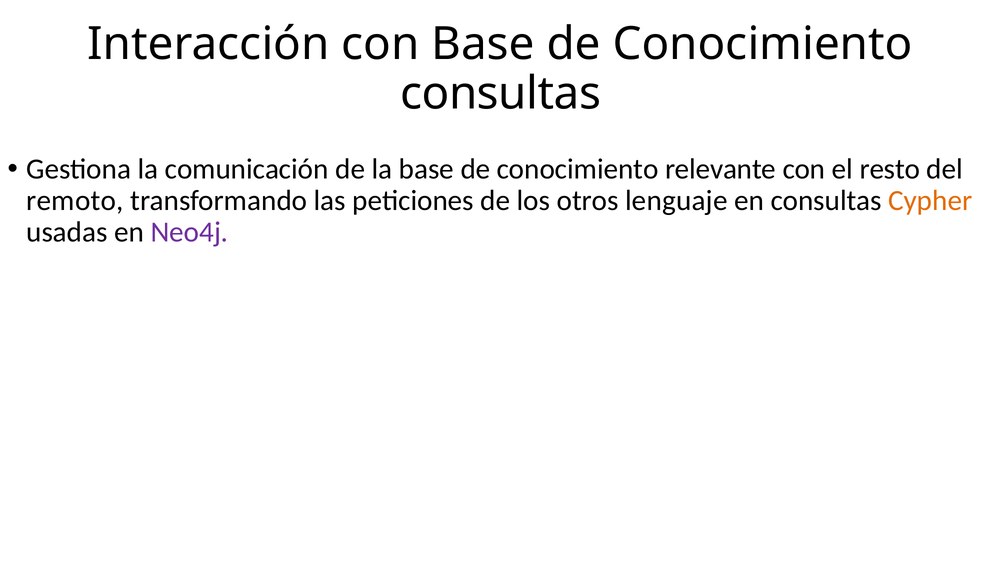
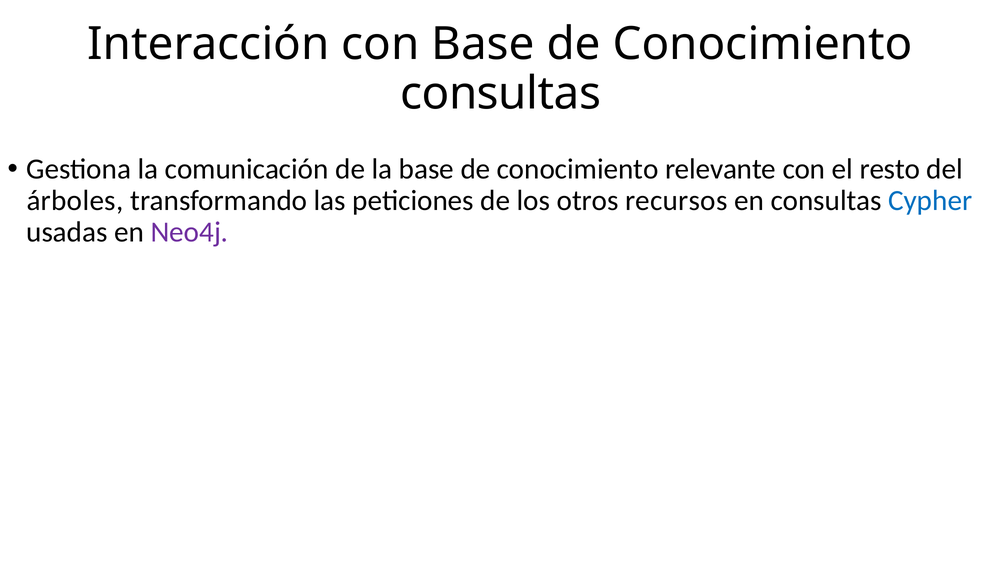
remoto: remoto -> árboles
lenguaje: lenguaje -> recursos
Cypher colour: orange -> blue
